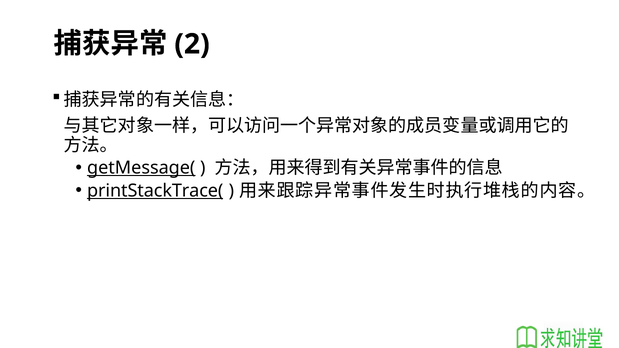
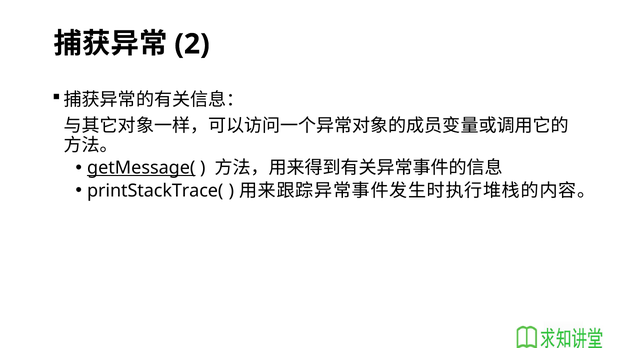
printStackTrace( underline: present -> none
